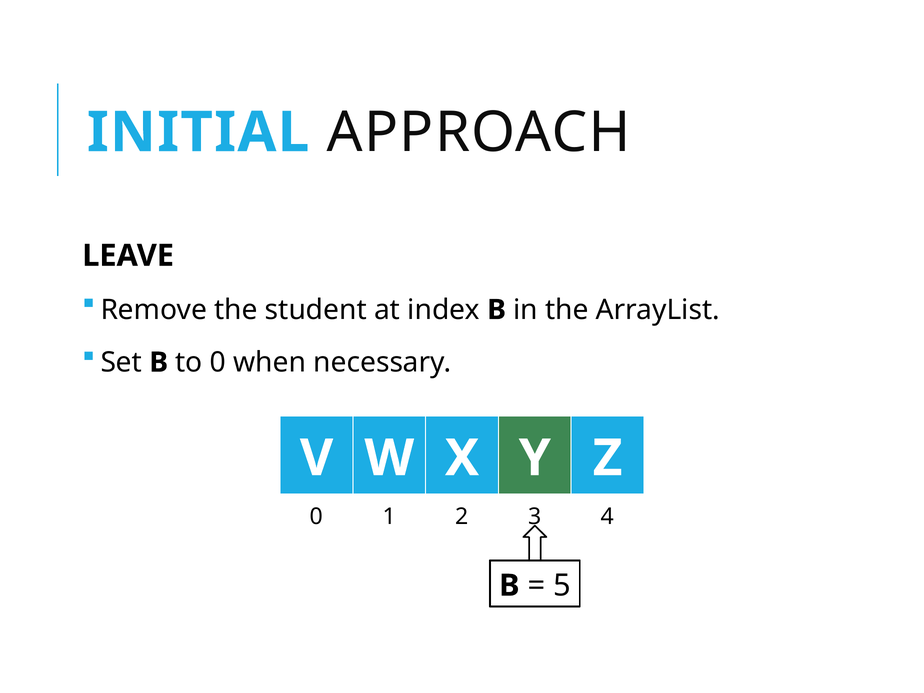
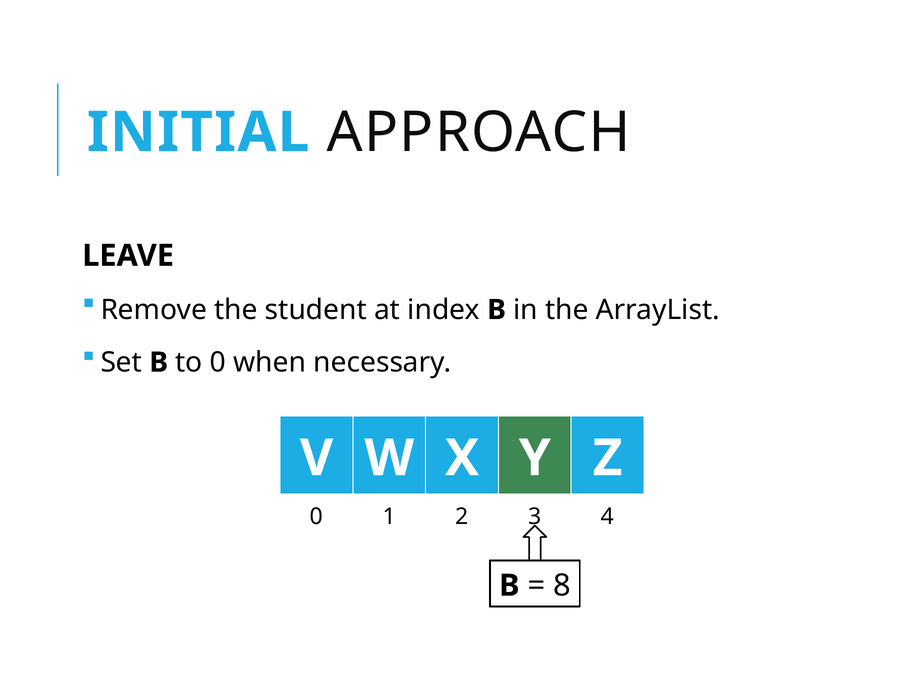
5: 5 -> 8
